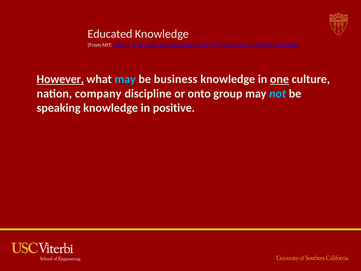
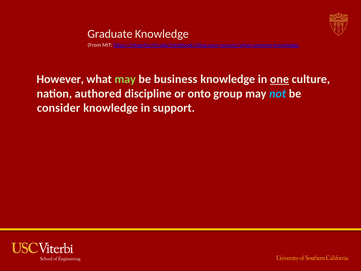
Educated: Educated -> Graduate
However underline: present -> none
may at (125, 79) colour: light blue -> light green
company: company -> authored
speaking: speaking -> consider
positive: positive -> support
